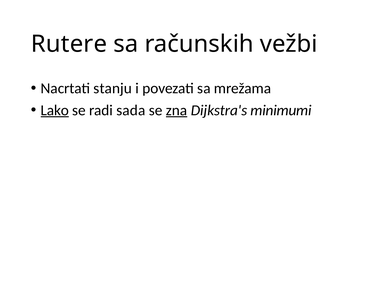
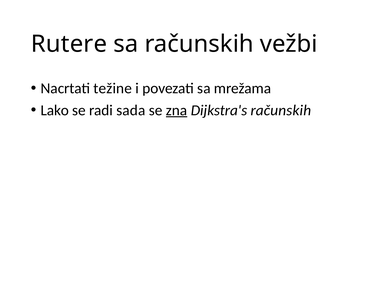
stanju: stanju -> težine
Lako underline: present -> none
Dijkstra's minimumi: minimumi -> računskih
